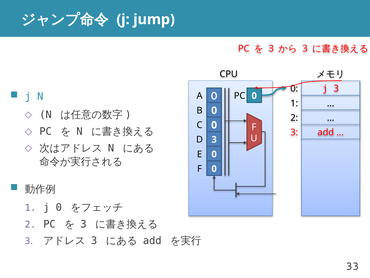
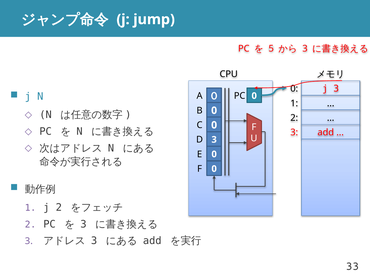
3 at (271, 48): 3 -> 5
j 0: 0 -> 2
